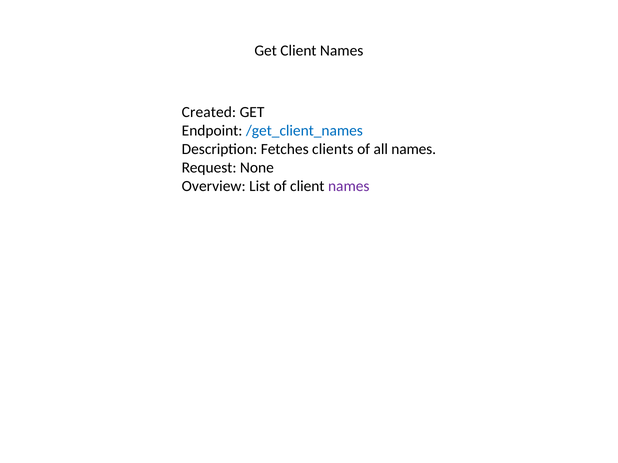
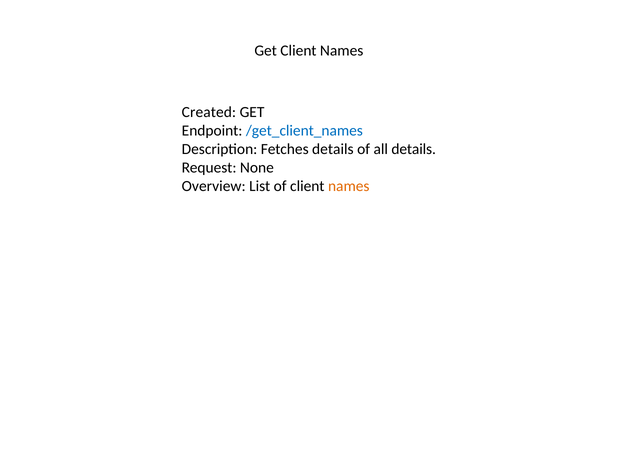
Fetches clients: clients -> details
all names: names -> details
names at (349, 186) colour: purple -> orange
